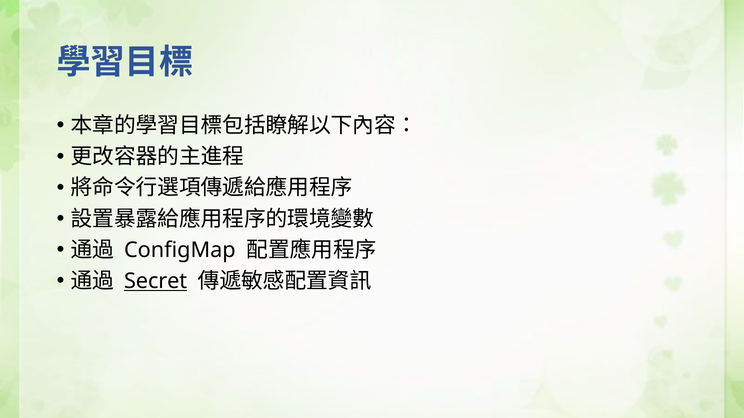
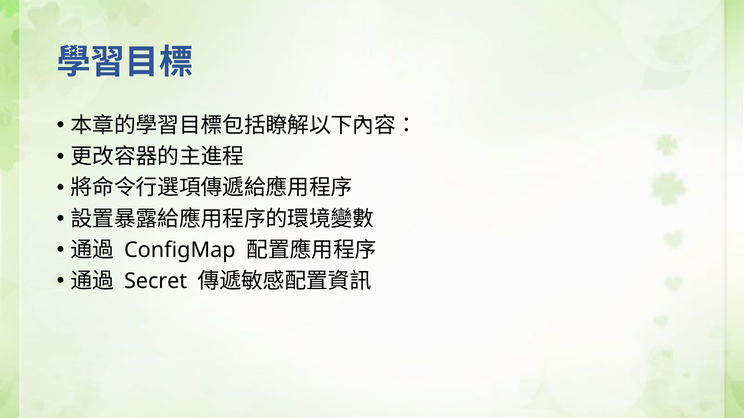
Secret underline: present -> none
